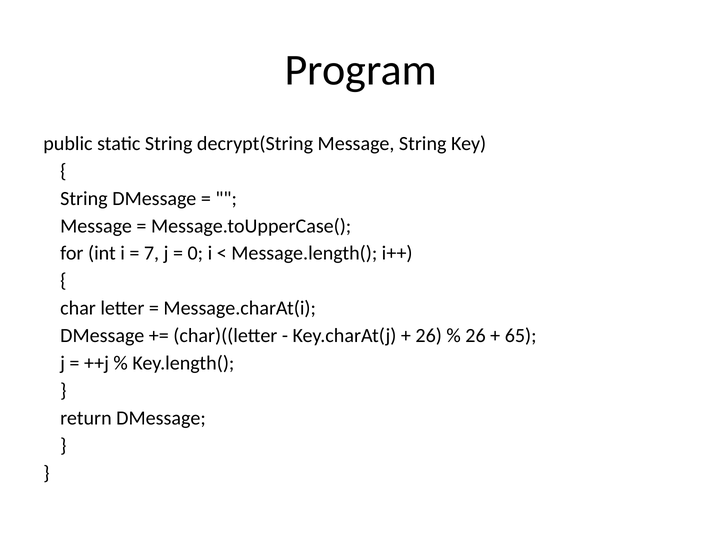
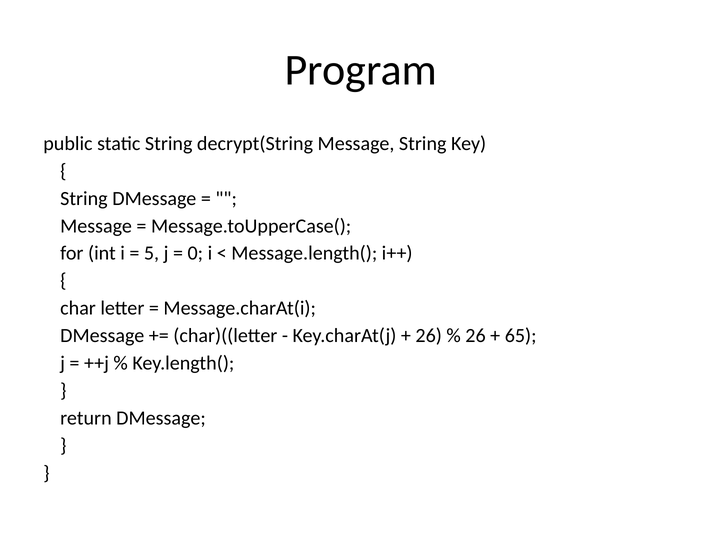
7: 7 -> 5
